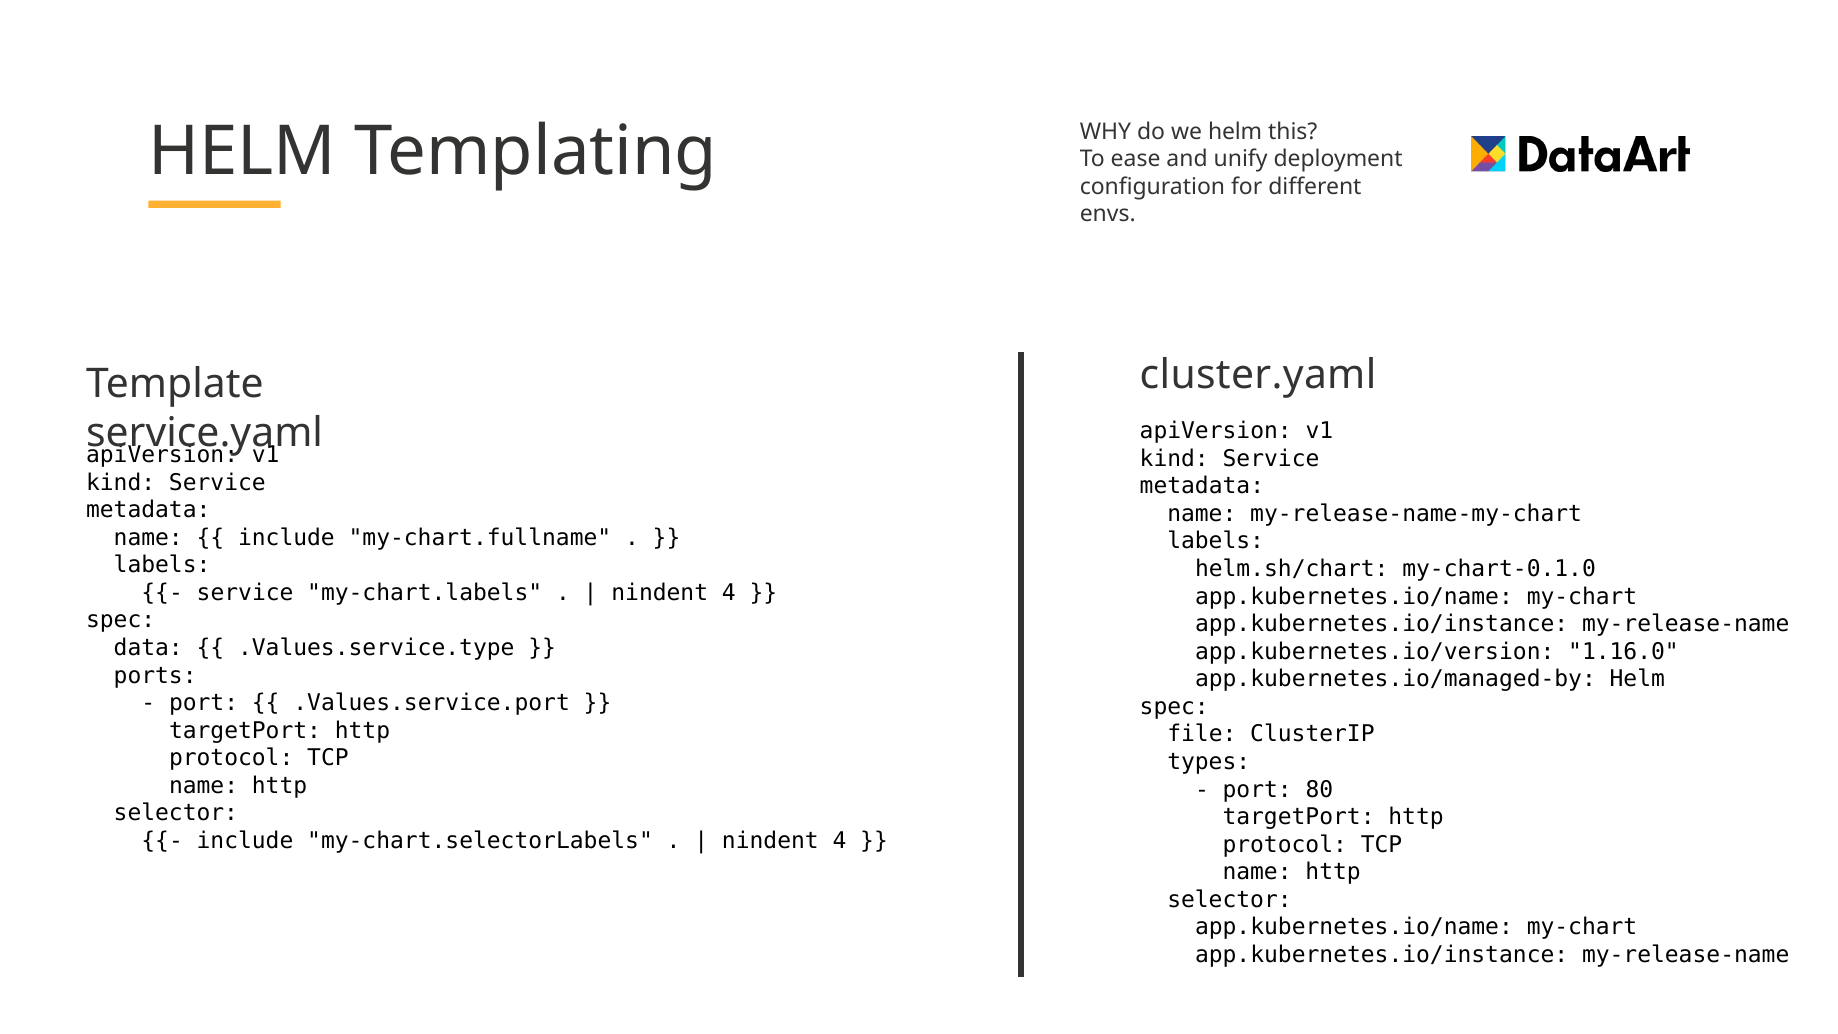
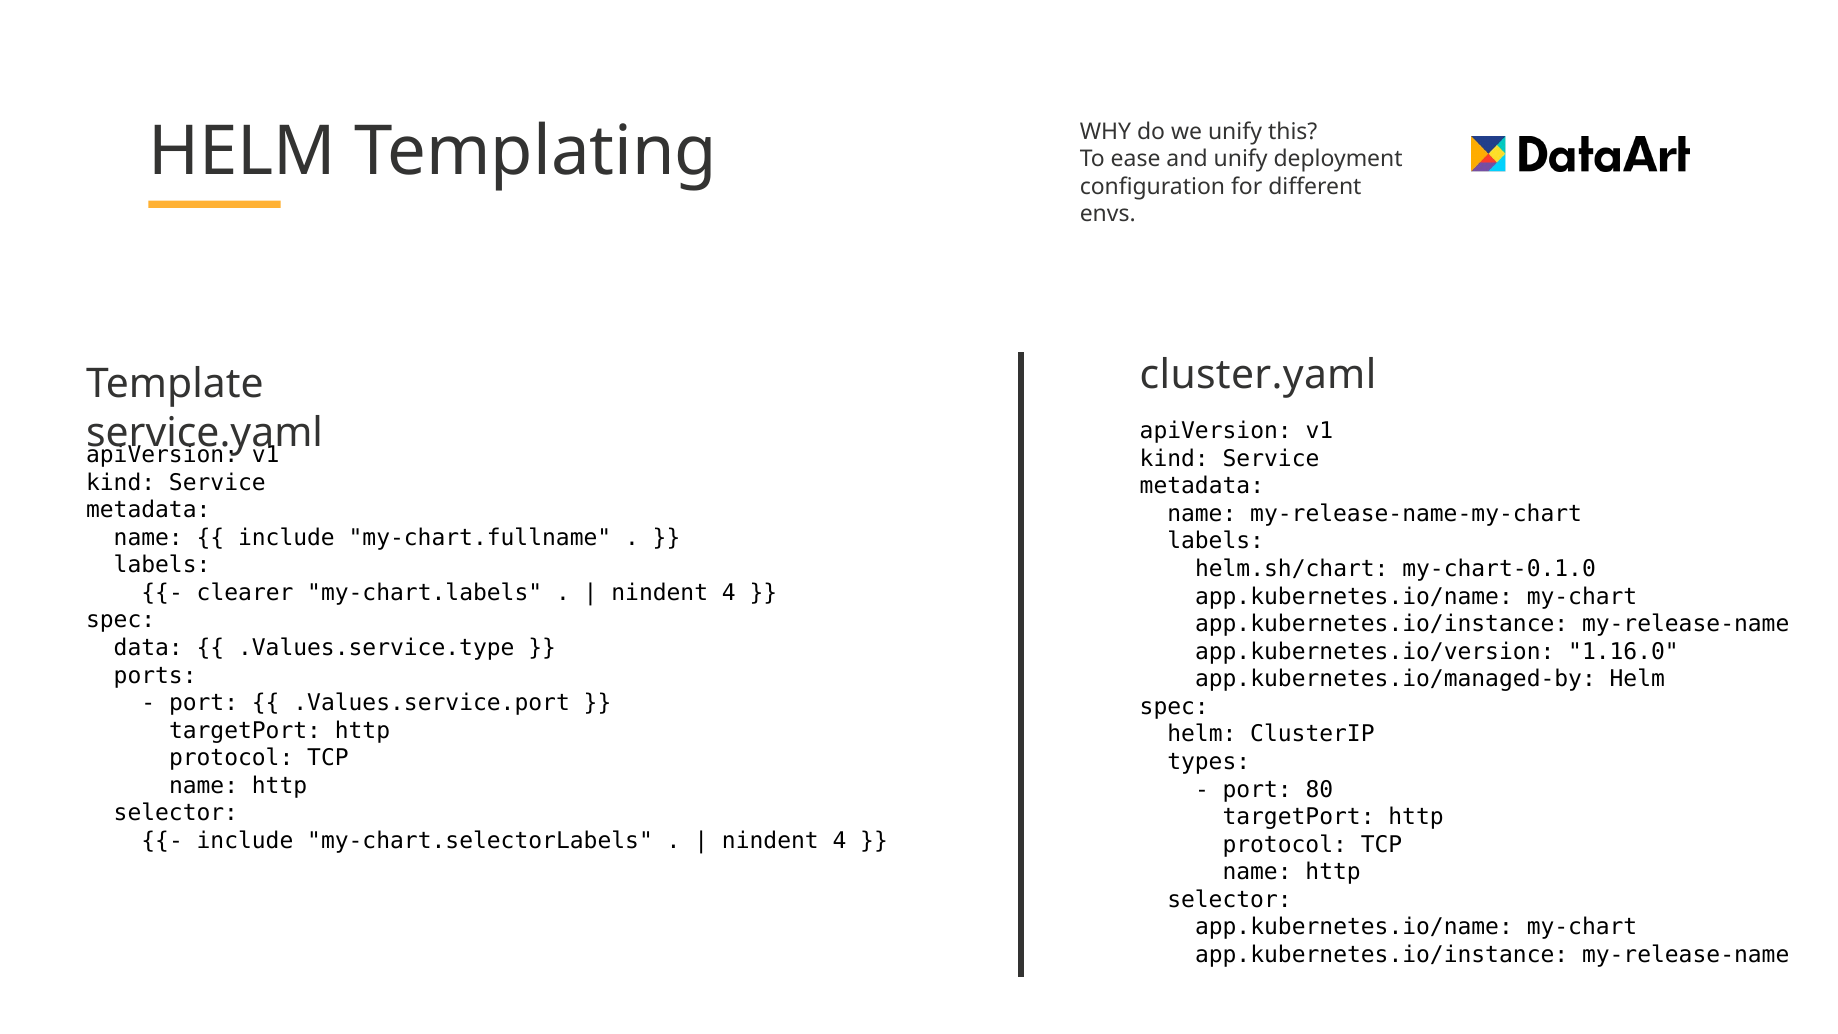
we helm: helm -> unify
service at (245, 593): service -> clearer
file at (1202, 734): file -> helm
